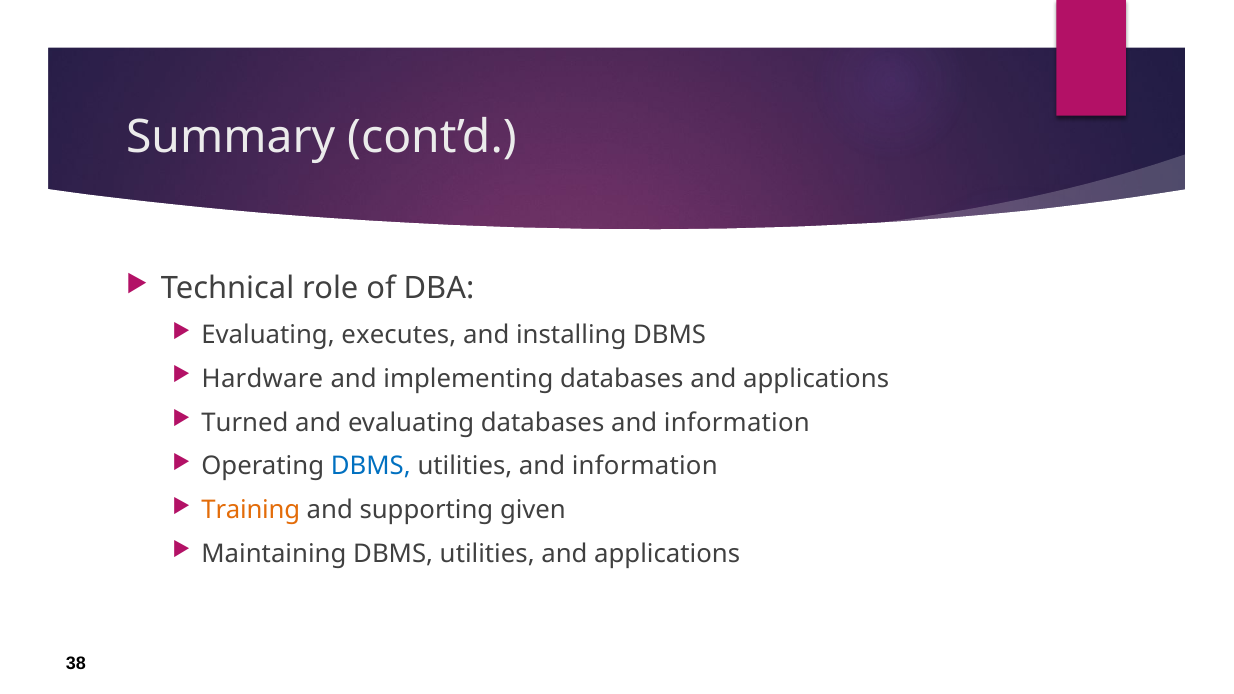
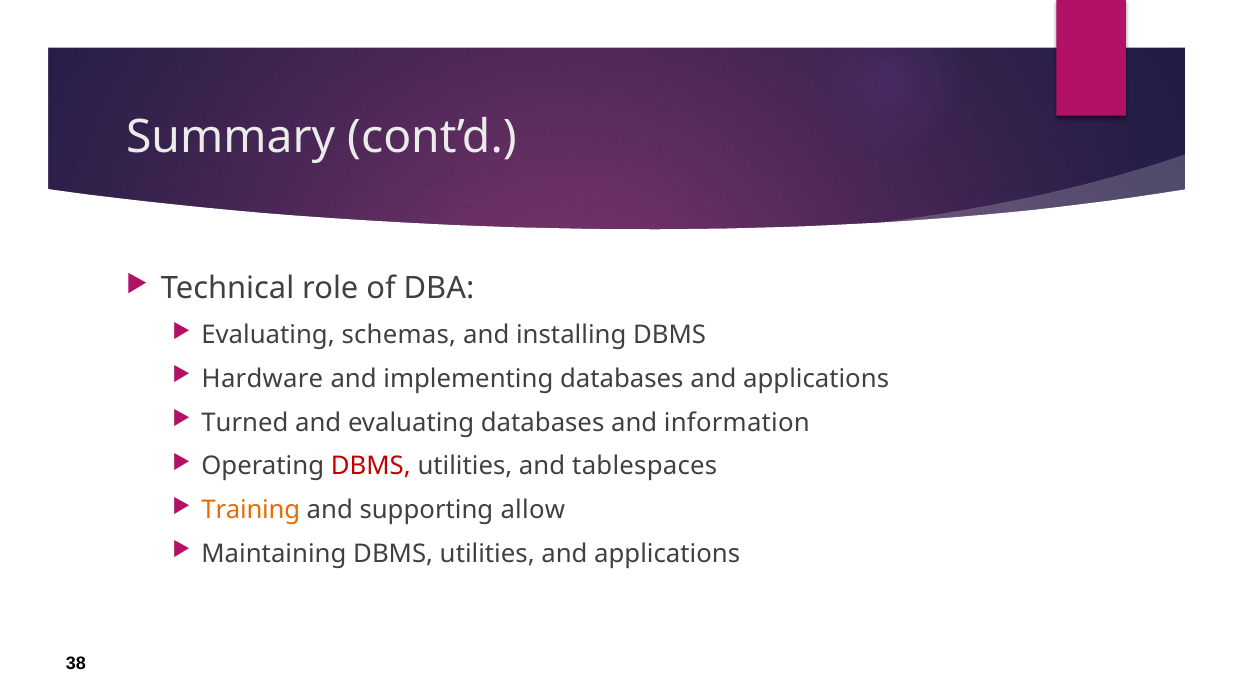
executes: executes -> schemas
DBMS at (371, 466) colour: blue -> red
utilities and information: information -> tablespaces
given: given -> allow
